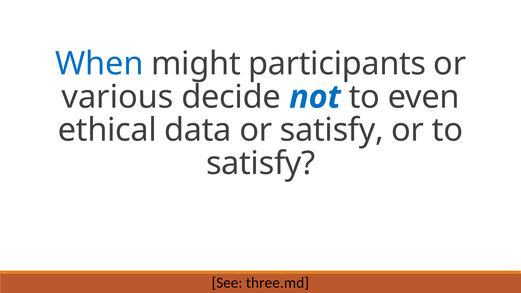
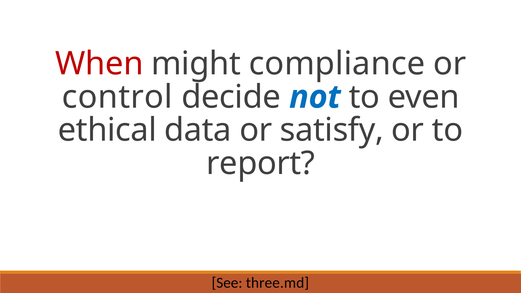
When colour: blue -> red
participants: participants -> compliance
various: various -> control
satisfy at (261, 163): satisfy -> report
